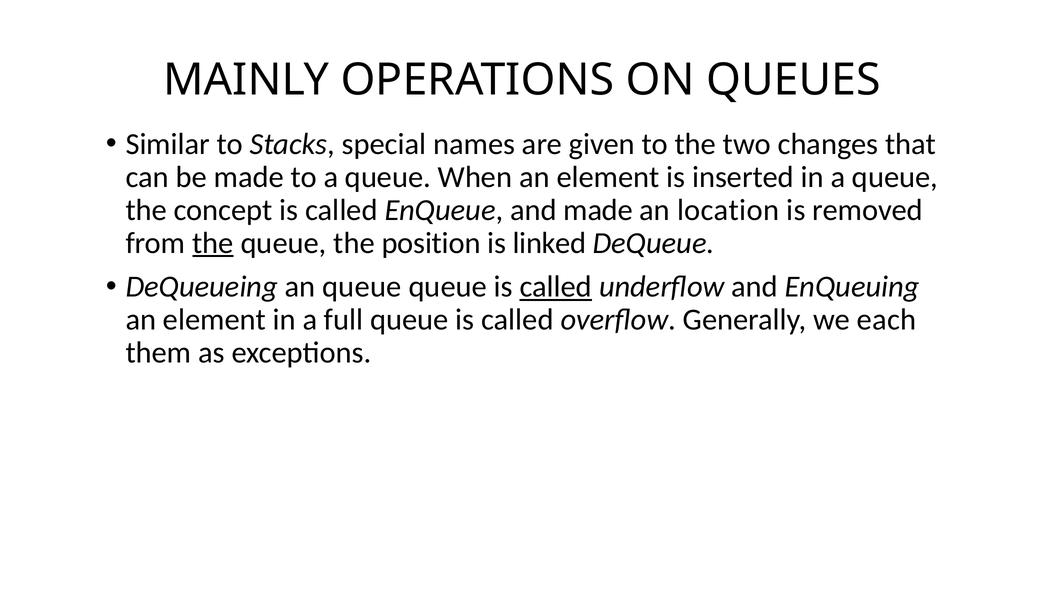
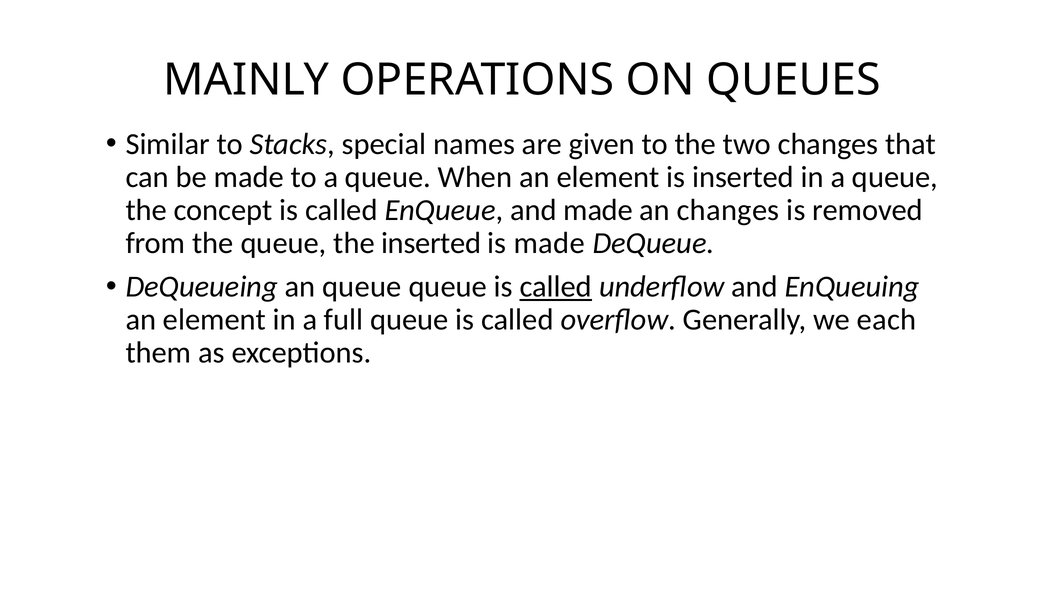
an location: location -> changes
the at (213, 243) underline: present -> none
the position: position -> inserted
is linked: linked -> made
